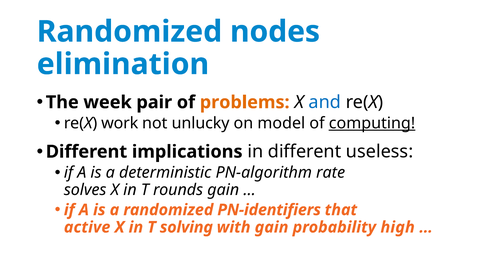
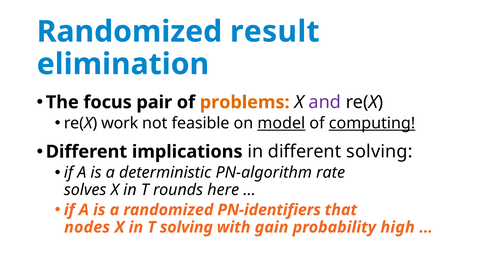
nodes: nodes -> result
week: week -> focus
and colour: blue -> purple
unlucky: unlucky -> feasible
model underline: none -> present
different useless: useless -> solving
rounds gain: gain -> here
active: active -> nodes
